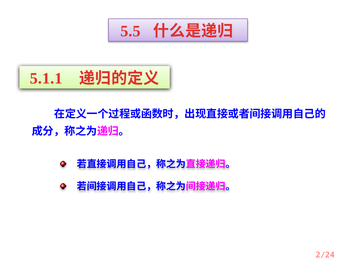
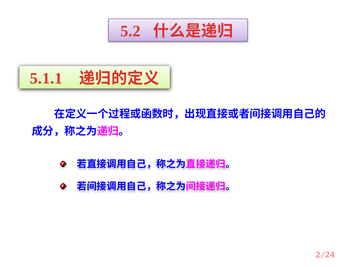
5.5: 5.5 -> 5.2
